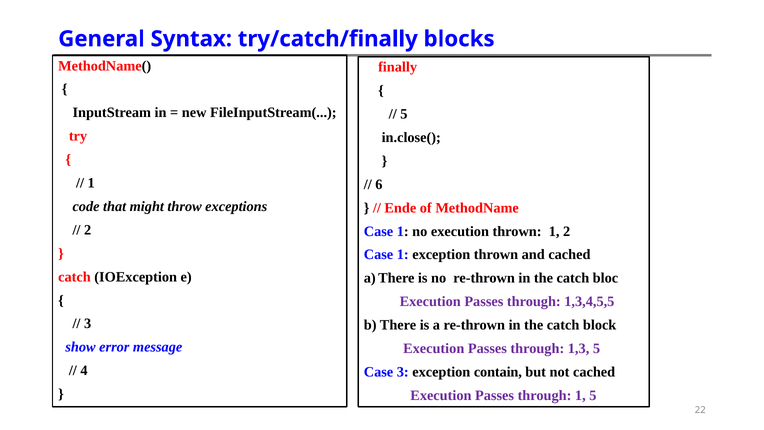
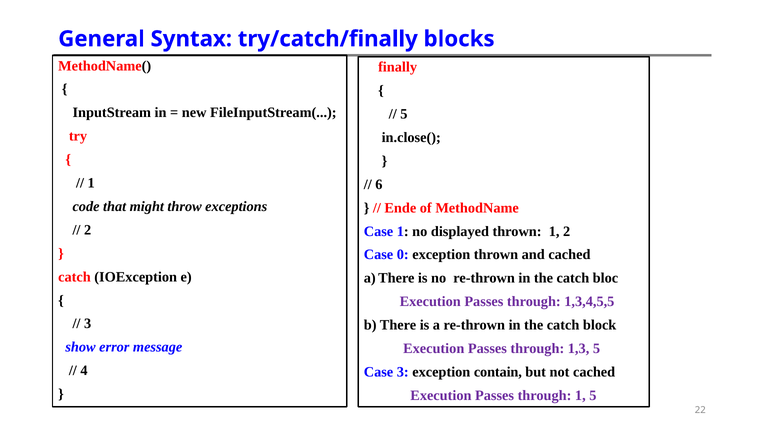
no execution: execution -> displayed
1 at (403, 255): 1 -> 0
